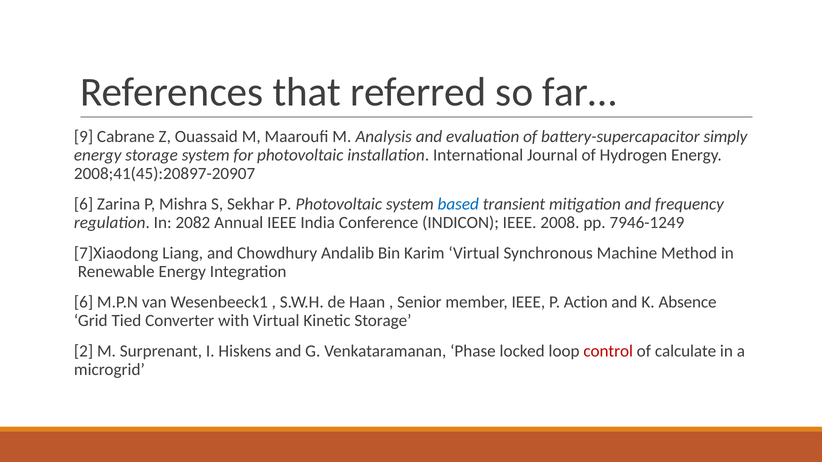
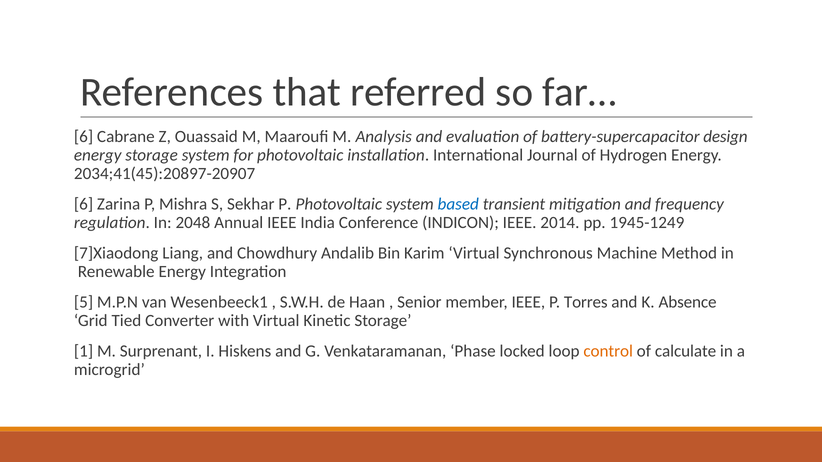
9 at (84, 137): 9 -> 6
simply: simply -> design
2008;41(45):20897-20907: 2008;41(45):20897-20907 -> 2034;41(45):20897-20907
2082: 2082 -> 2048
2008: 2008 -> 2014
7946-1249: 7946-1249 -> 1945-1249
6 at (84, 302): 6 -> 5
Action: Action -> Torres
2: 2 -> 1
control colour: red -> orange
